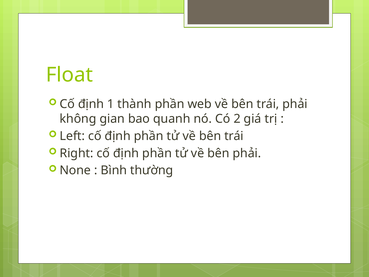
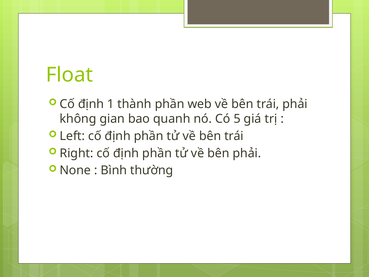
2: 2 -> 5
